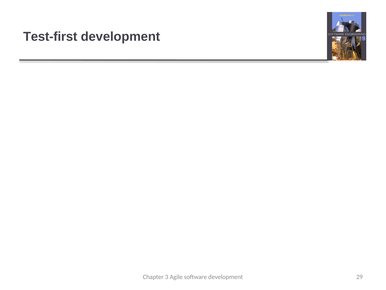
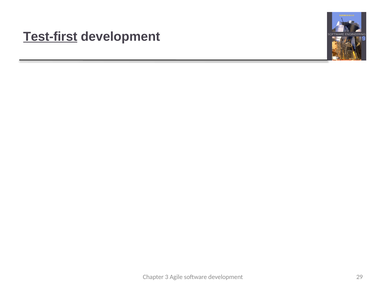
Test-first underline: none -> present
